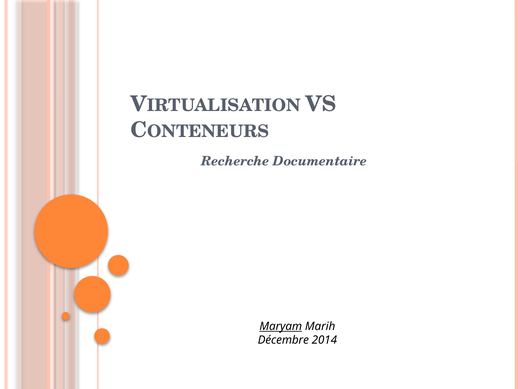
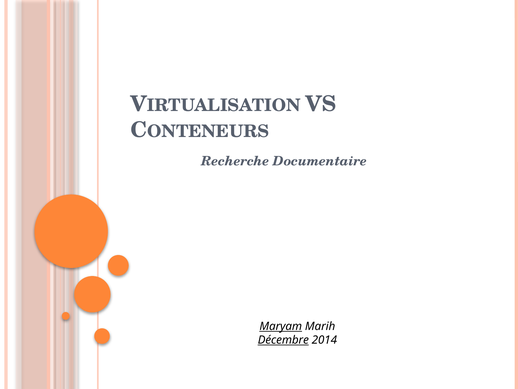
Décembre underline: none -> present
